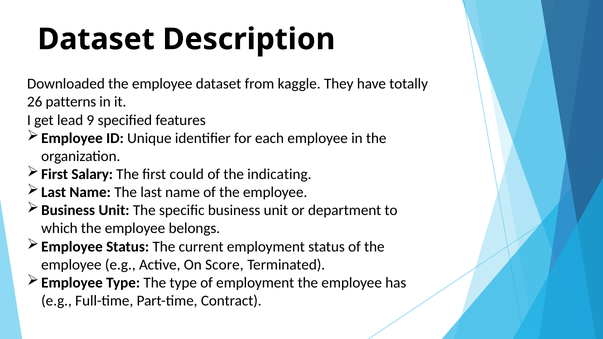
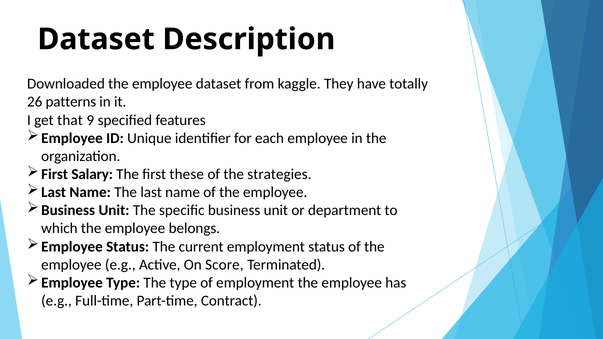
lead: lead -> that
could: could -> these
indicating: indicating -> strategies
